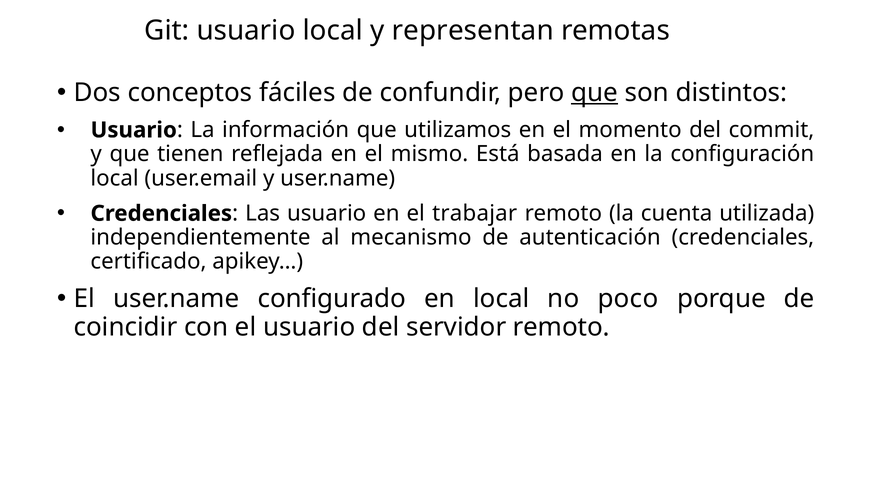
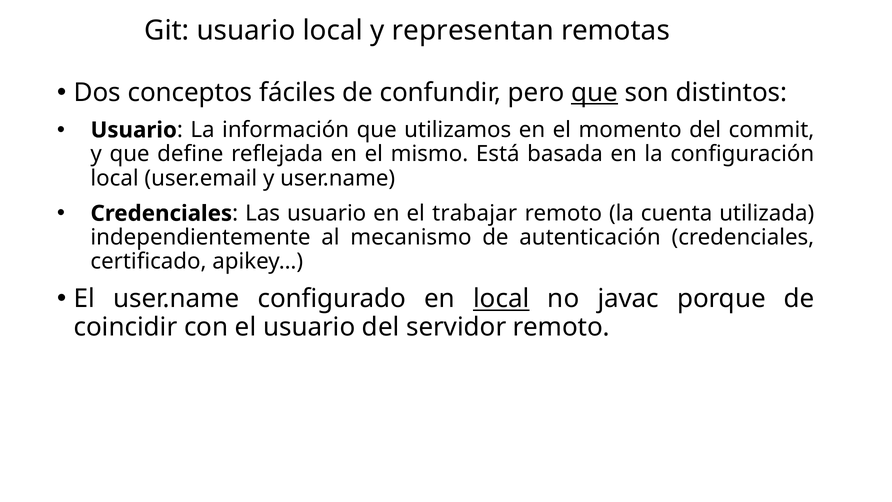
tienen: tienen -> define
local at (501, 299) underline: none -> present
poco: poco -> javac
